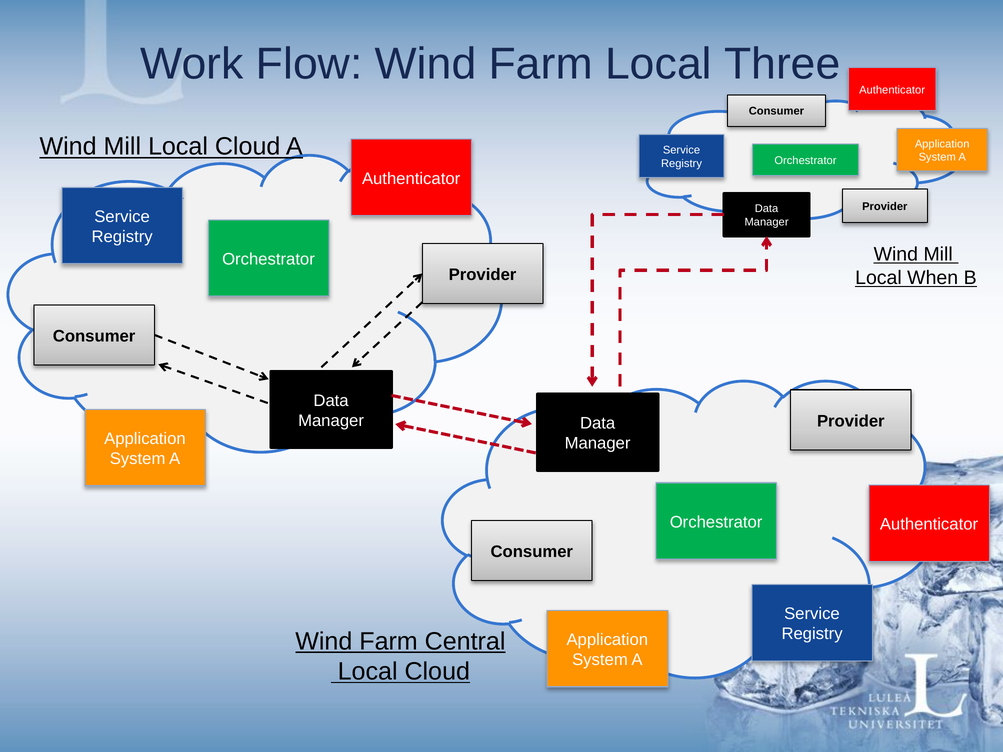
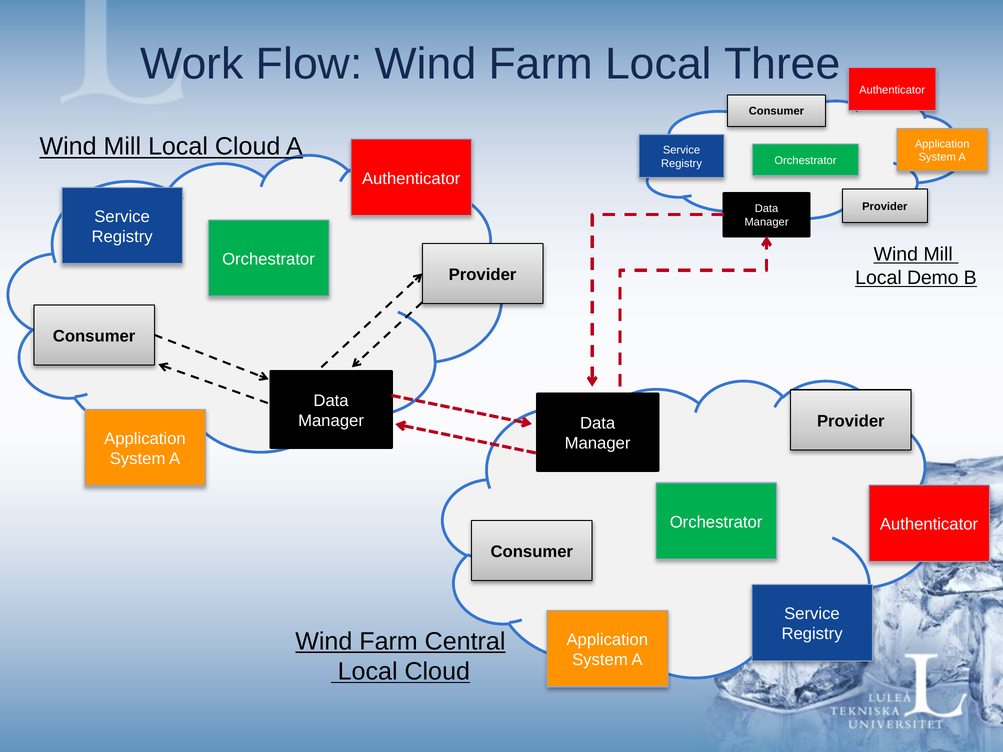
When: When -> Demo
